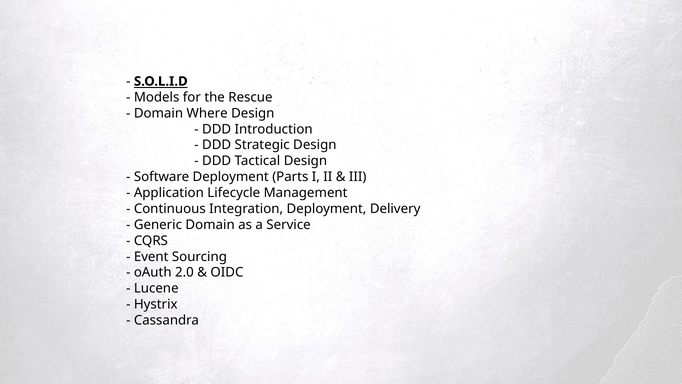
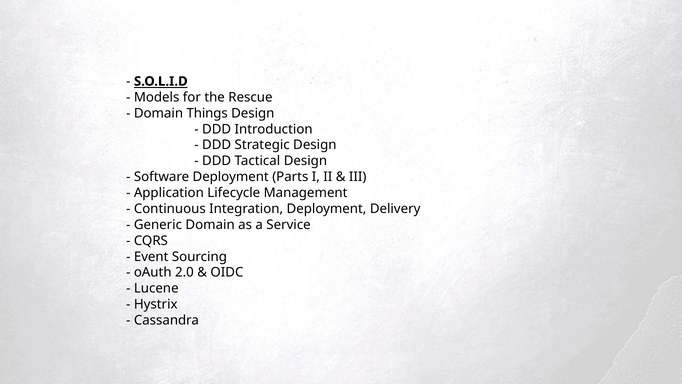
Where: Where -> Things
